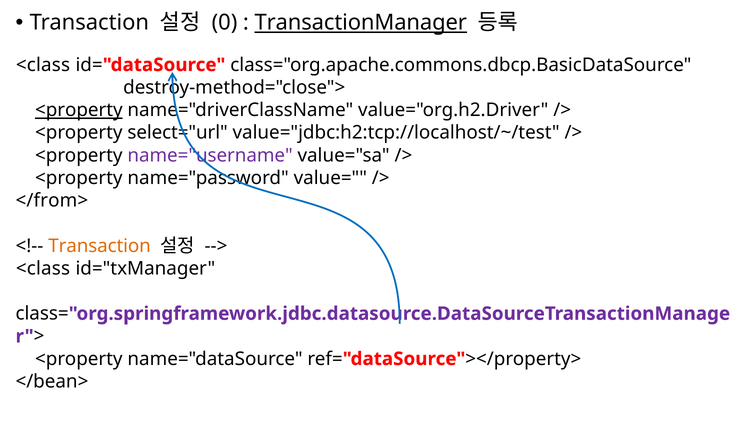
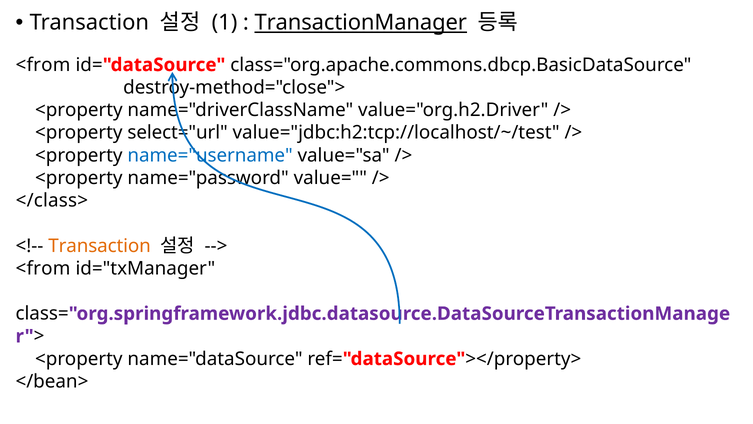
0: 0 -> 1
<class at (43, 65): <class -> <from
<property at (79, 110) underline: present -> none
name="username colour: purple -> blue
</from>: </from> -> </class>
<class at (43, 268): <class -> <from
